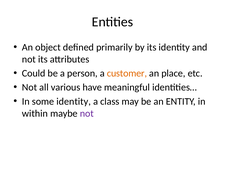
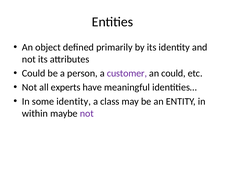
customer colour: orange -> purple
an place: place -> could
various: various -> experts
